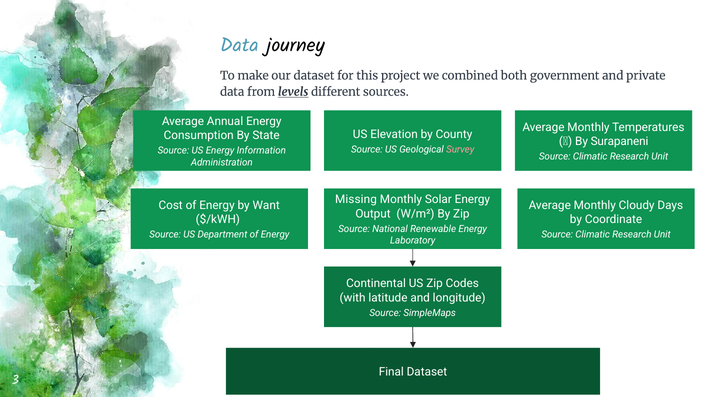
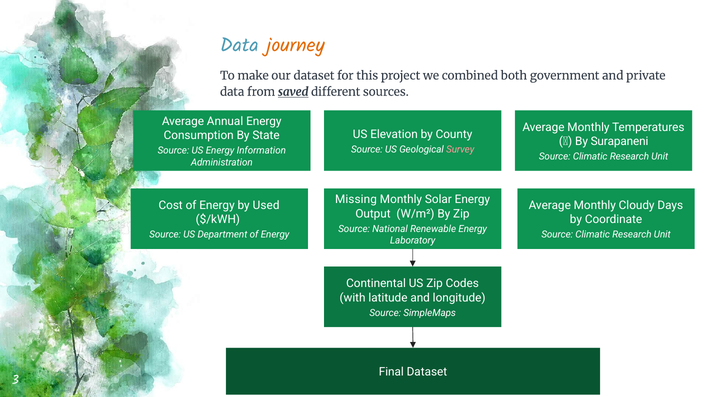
journey colour: black -> orange
levels: levels -> saved
Want: Want -> Used
